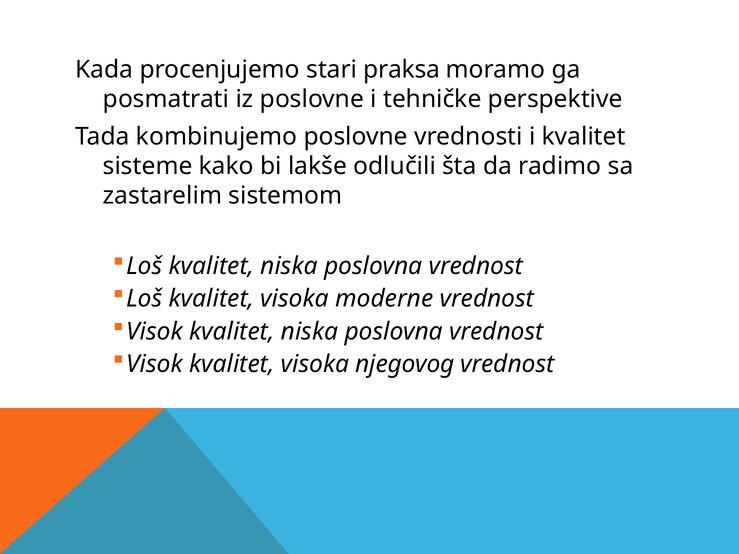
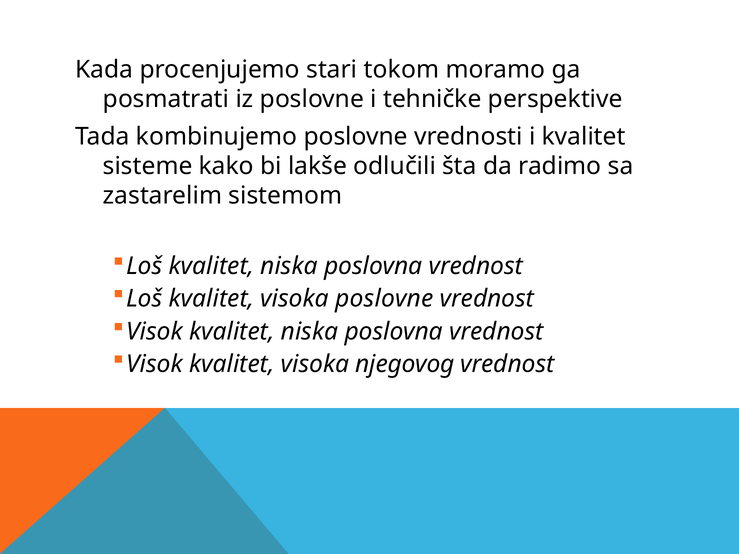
praksa: praksa -> tokom
visoka moderne: moderne -> poslovne
